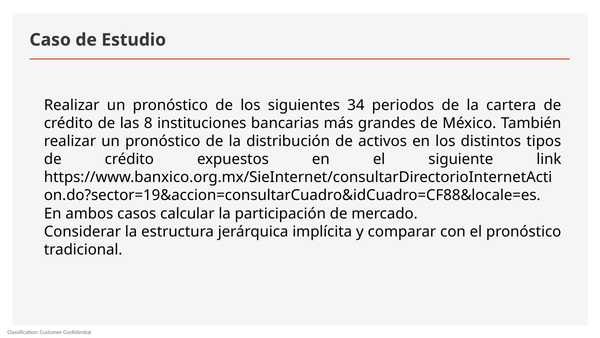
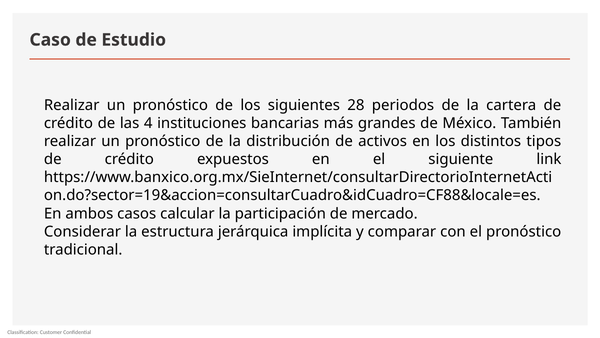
34: 34 -> 28
8: 8 -> 4
